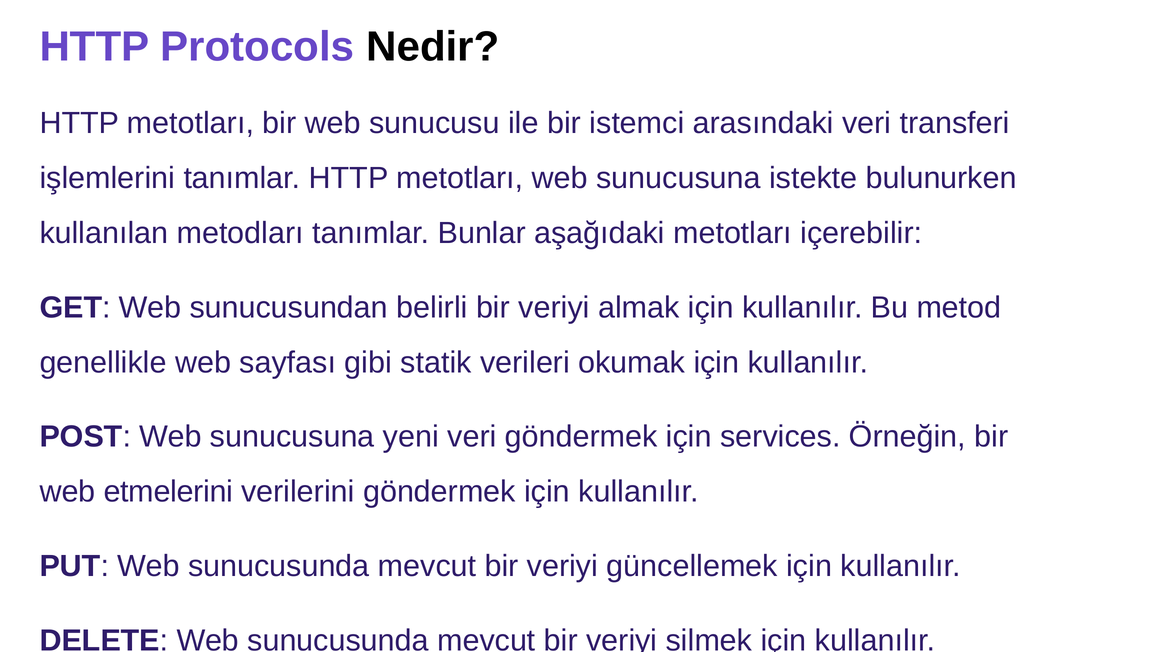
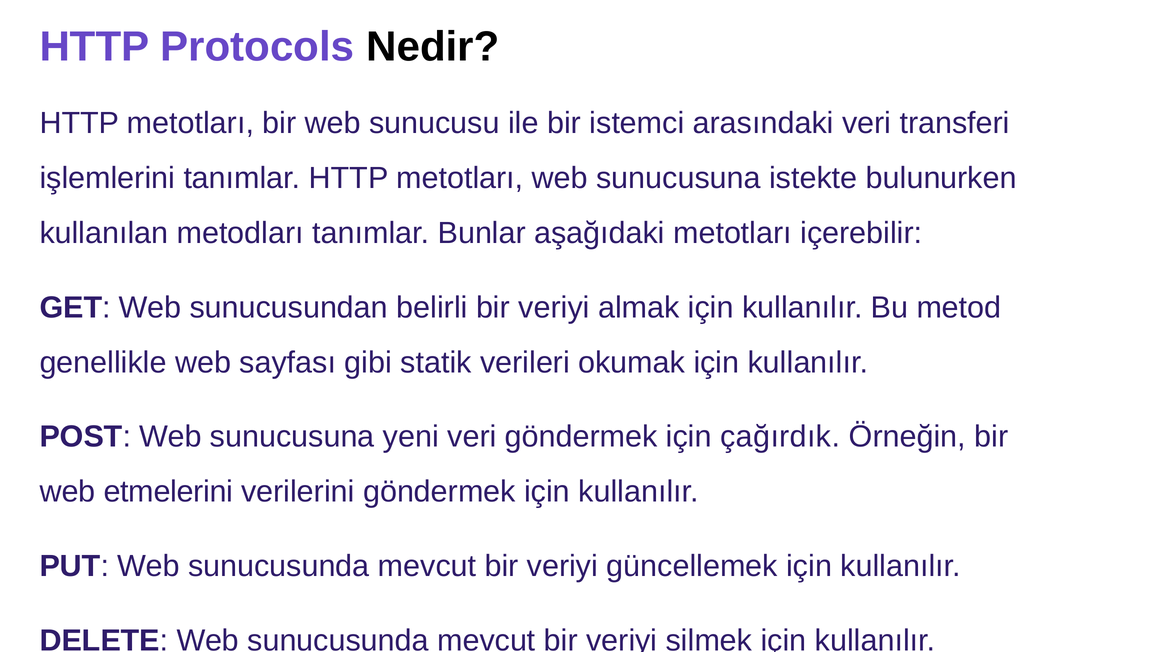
services: services -> çağırdık
